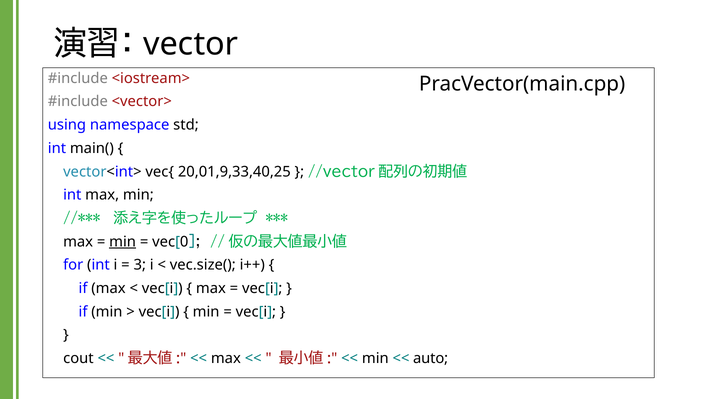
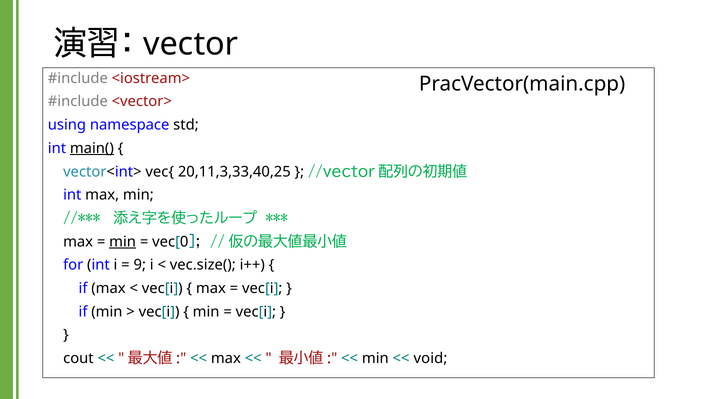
main( underline: none -> present
20,01,9,33,40,25: 20,01,9,33,40,25 -> 20,11,3,33,40,25
3: 3 -> 9
auto: auto -> void
